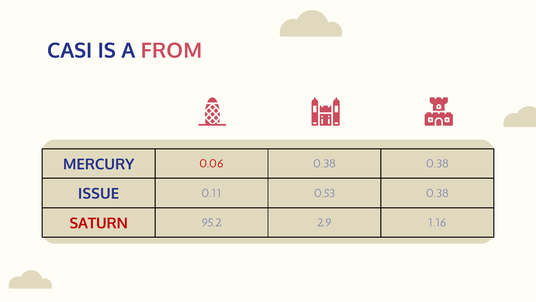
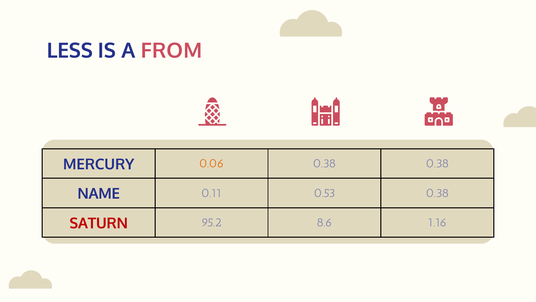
CASI: CASI -> LESS
0.06 colour: red -> orange
ISSUE: ISSUE -> NAME
2.9: 2.9 -> 8.6
